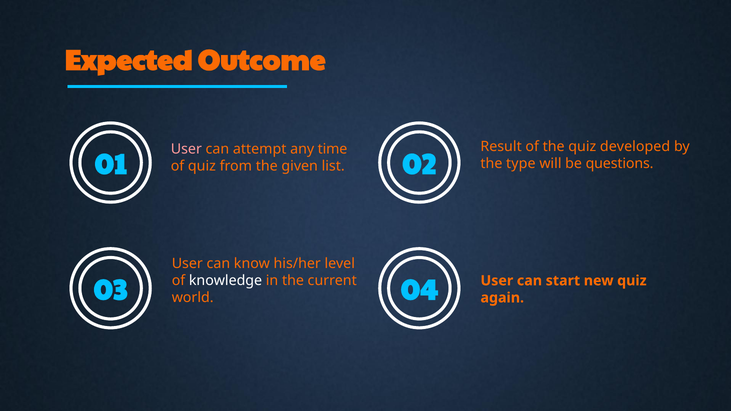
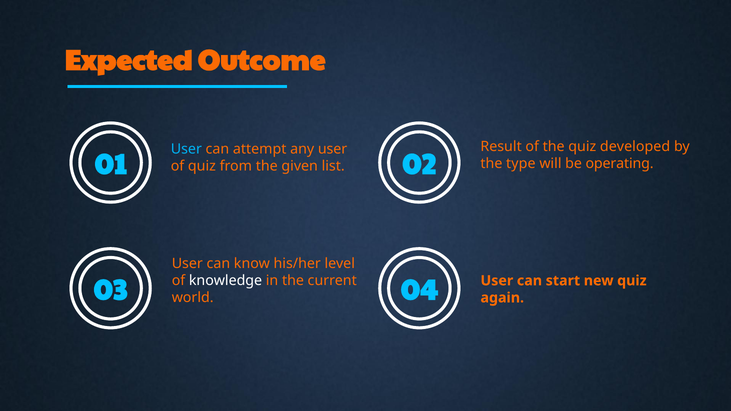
User at (186, 149) colour: pink -> light blue
any time: time -> user
questions: questions -> operating
